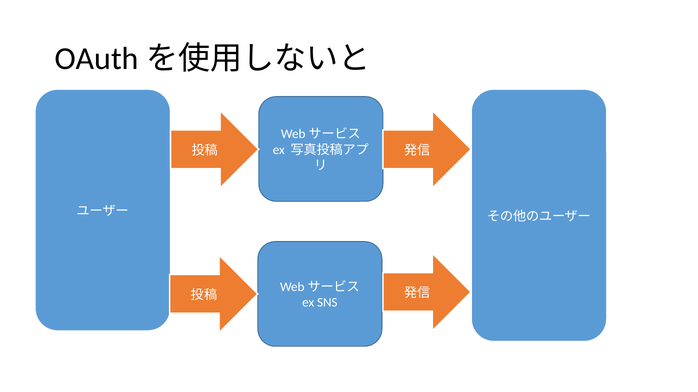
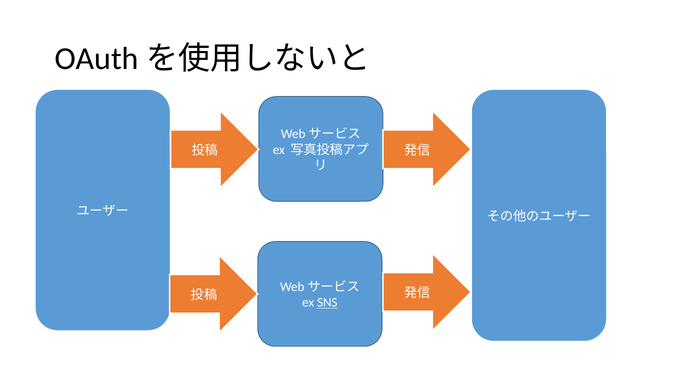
SNS underline: none -> present
